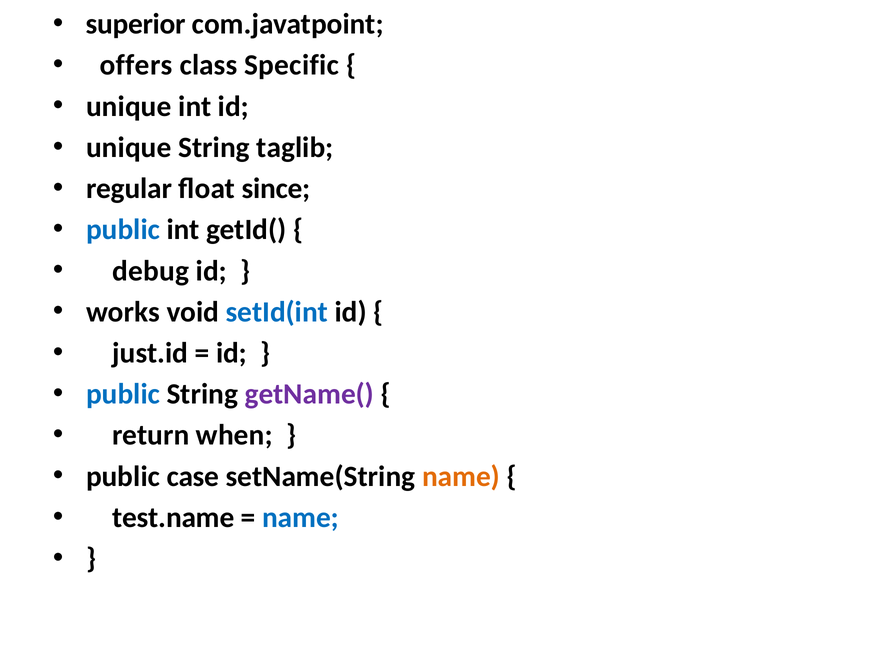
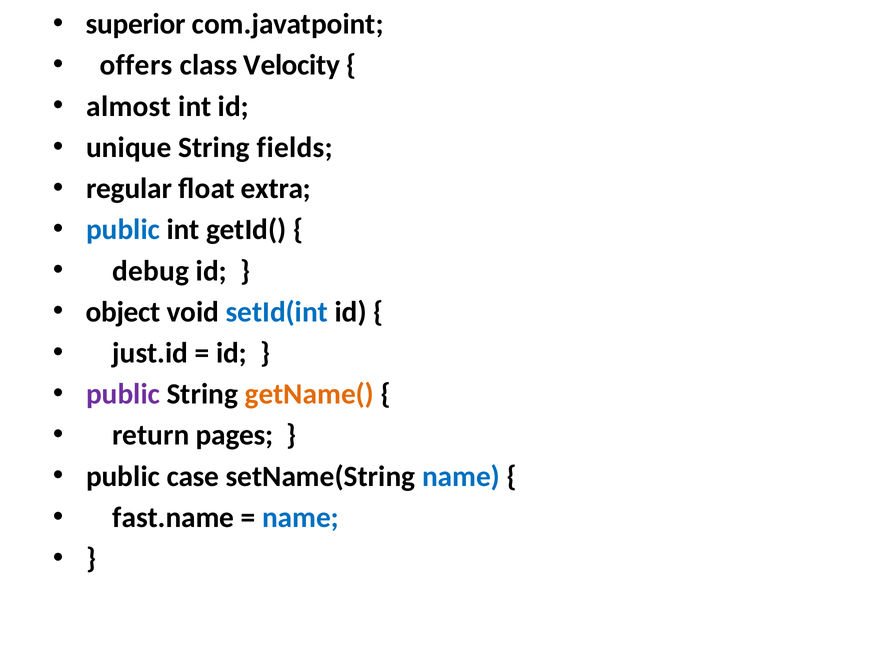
Specific: Specific -> Velocity
unique at (129, 106): unique -> almost
taglib: taglib -> fields
since: since -> extra
works: works -> object
public at (123, 394) colour: blue -> purple
getName( colour: purple -> orange
when: when -> pages
name at (461, 477) colour: orange -> blue
test.name: test.name -> fast.name
